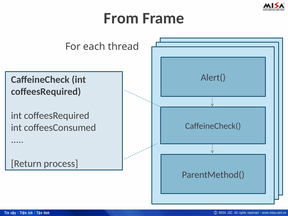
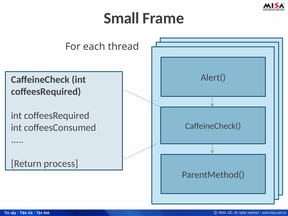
From: From -> Small
